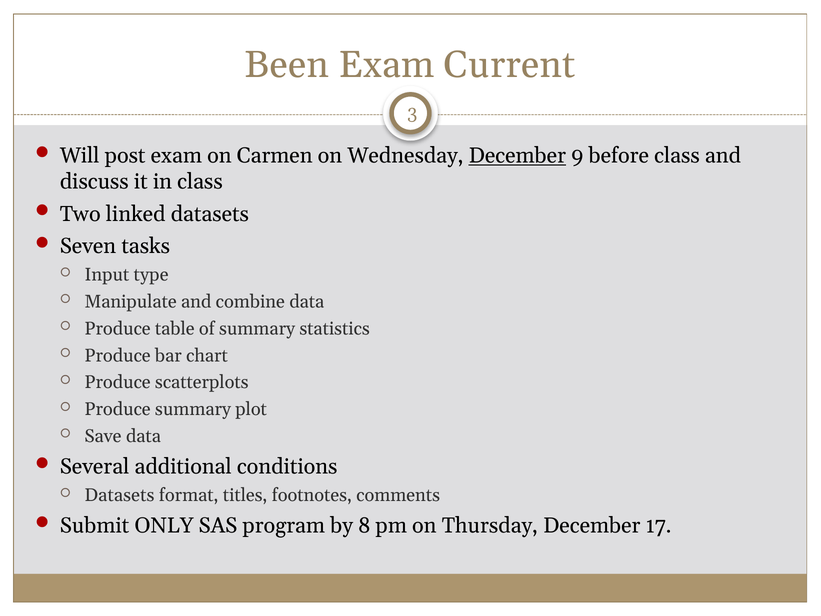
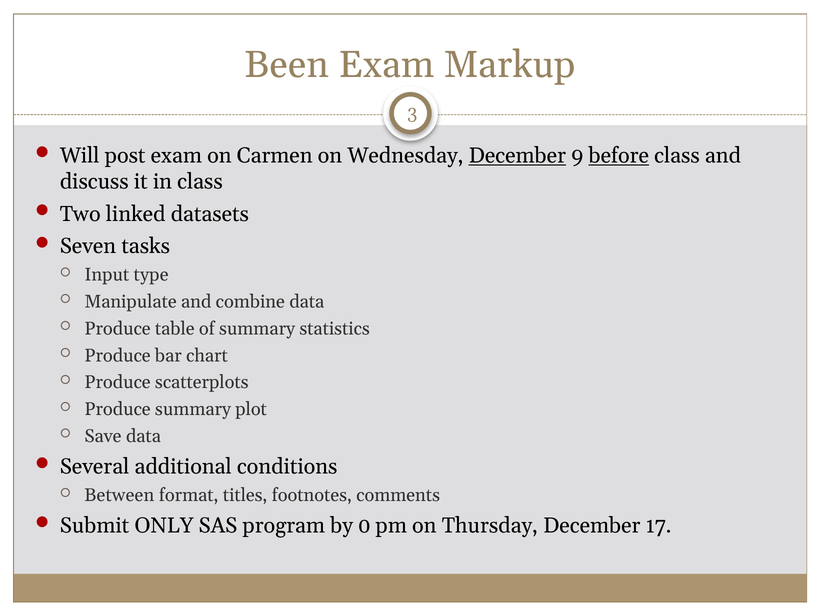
Current: Current -> Markup
before underline: none -> present
Datasets at (119, 495): Datasets -> Between
8: 8 -> 0
